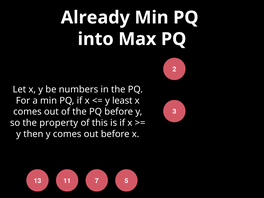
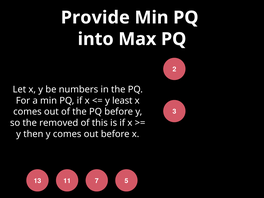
Already: Already -> Provide
property: property -> removed
